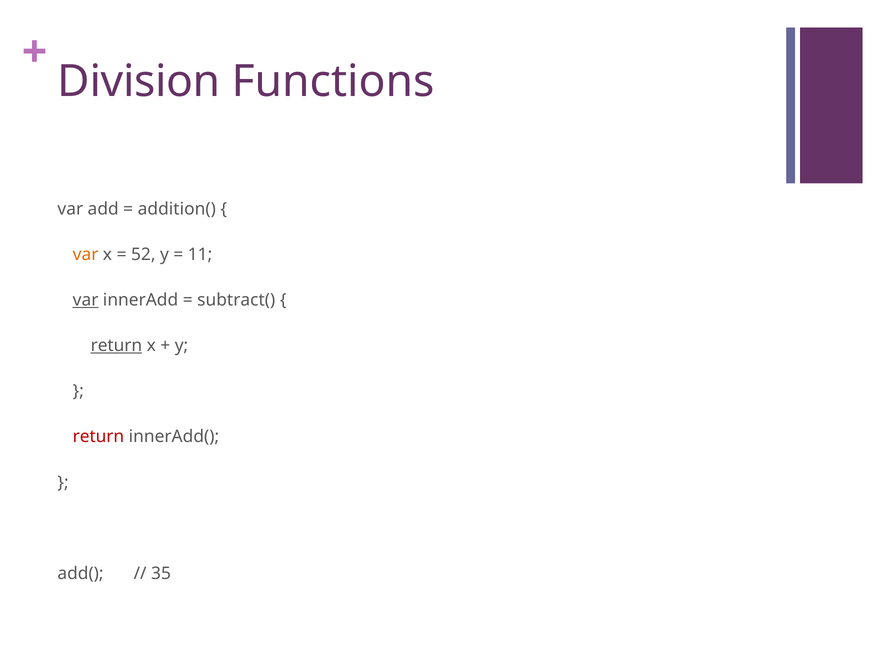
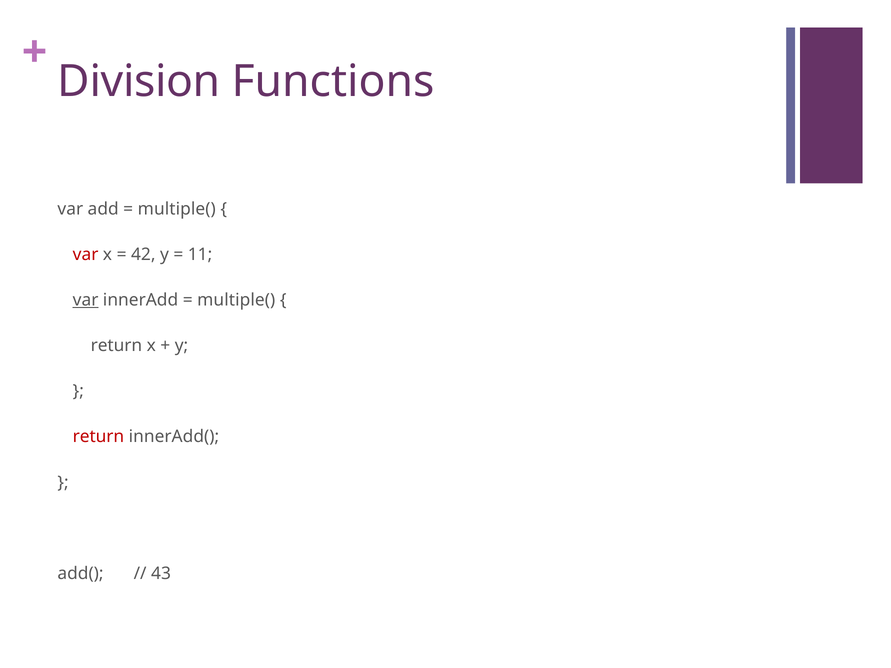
addition( at (177, 209): addition( -> multiple(
var at (86, 255) colour: orange -> red
52: 52 -> 42
subtract( at (236, 300): subtract( -> multiple(
return at (116, 346) underline: present -> none
35: 35 -> 43
